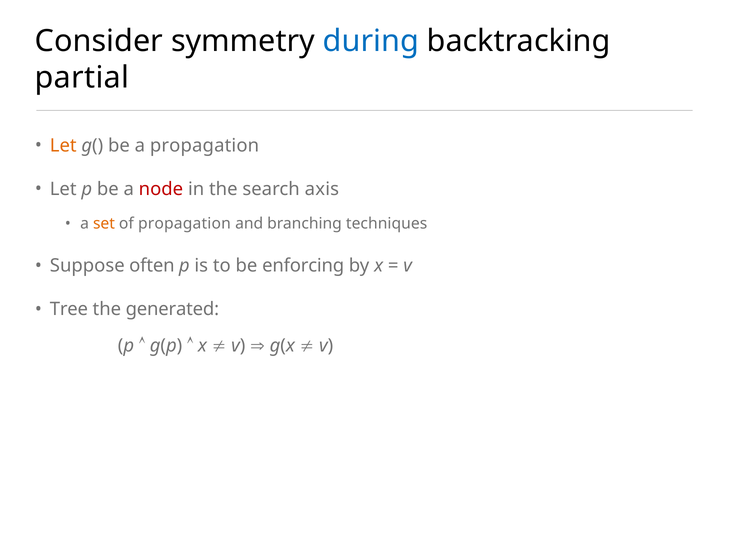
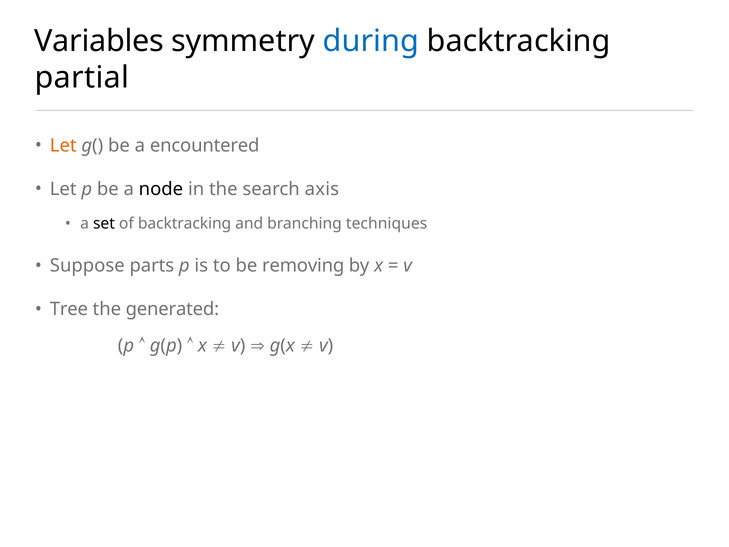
Consider: Consider -> Variables
a propagation: propagation -> encountered
node colour: red -> black
set colour: orange -> black
of propagation: propagation -> backtracking
often: often -> parts
enforcing: enforcing -> removing
